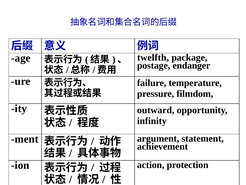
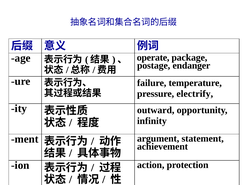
twelfth: twelfth -> operate
filmdom: filmdom -> electrify
